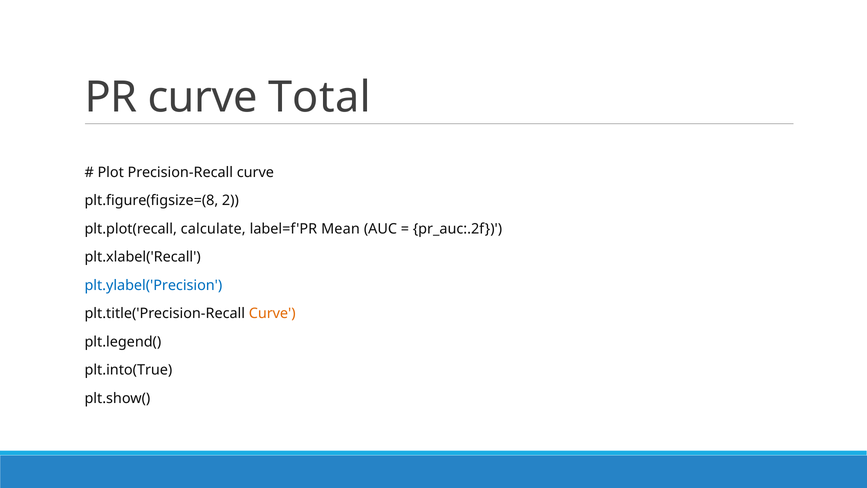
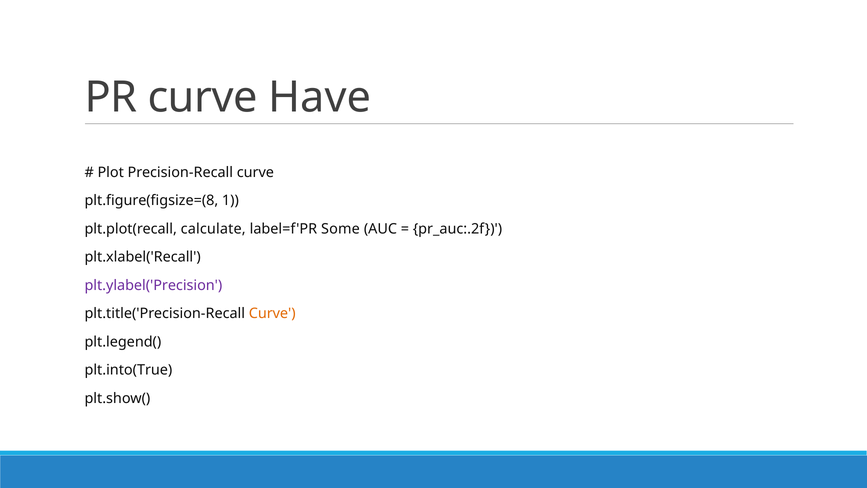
Total: Total -> Have
2: 2 -> 1
Mean: Mean -> Some
plt.ylabel('Precision colour: blue -> purple
